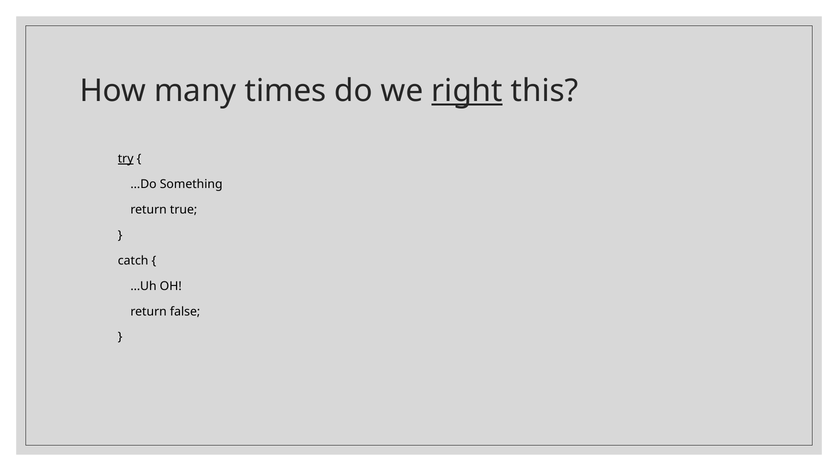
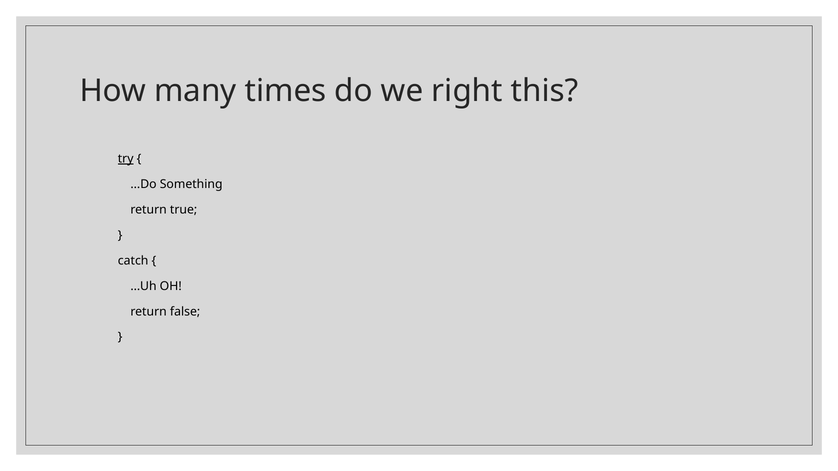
right underline: present -> none
